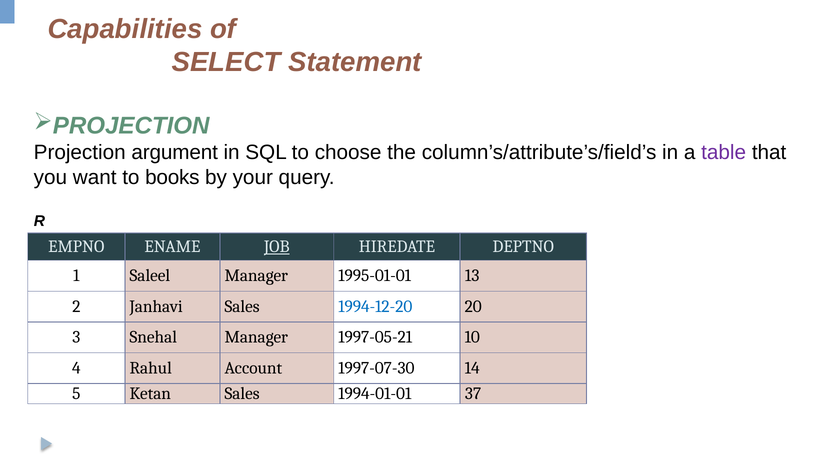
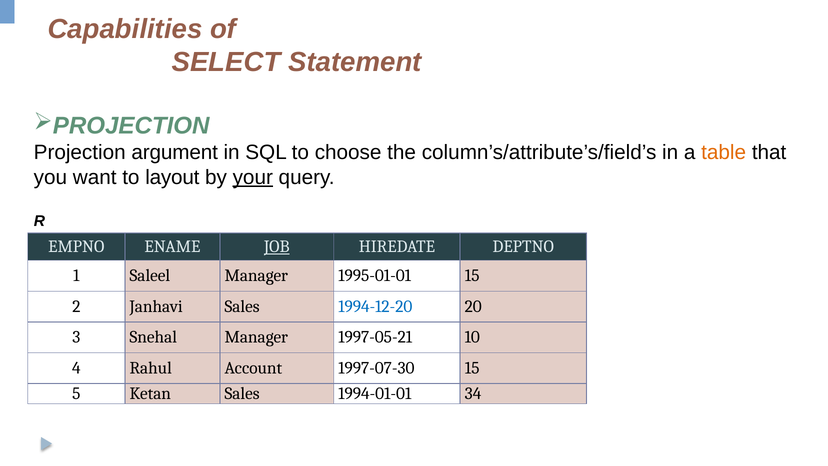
table colour: purple -> orange
books: books -> layout
your underline: none -> present
1995-01-01 13: 13 -> 15
1997-07-30 14: 14 -> 15
37: 37 -> 34
